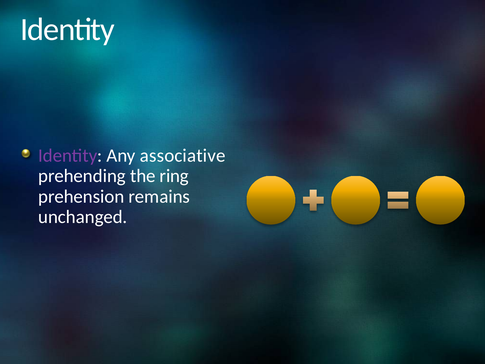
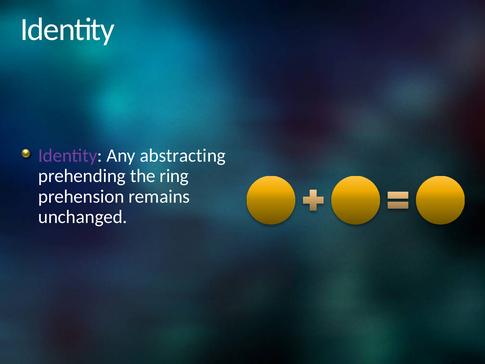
associative: associative -> abstracting
